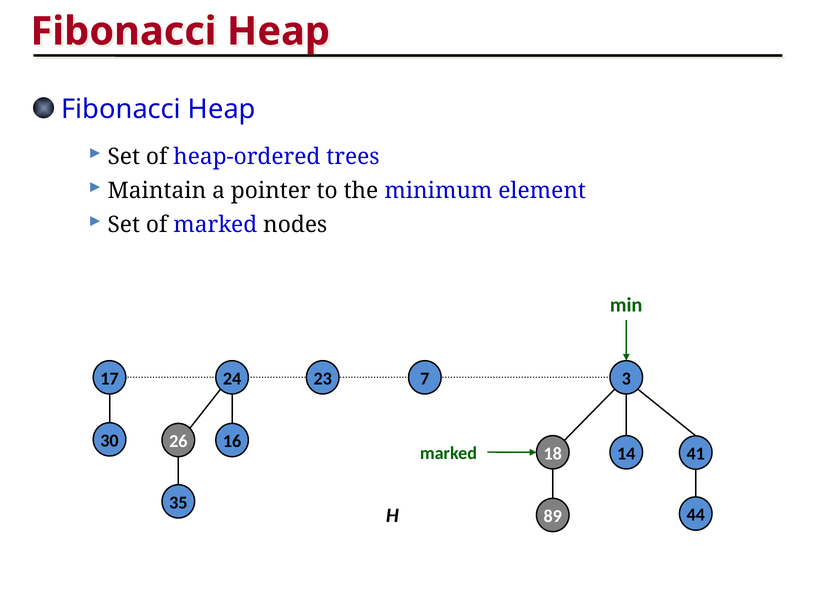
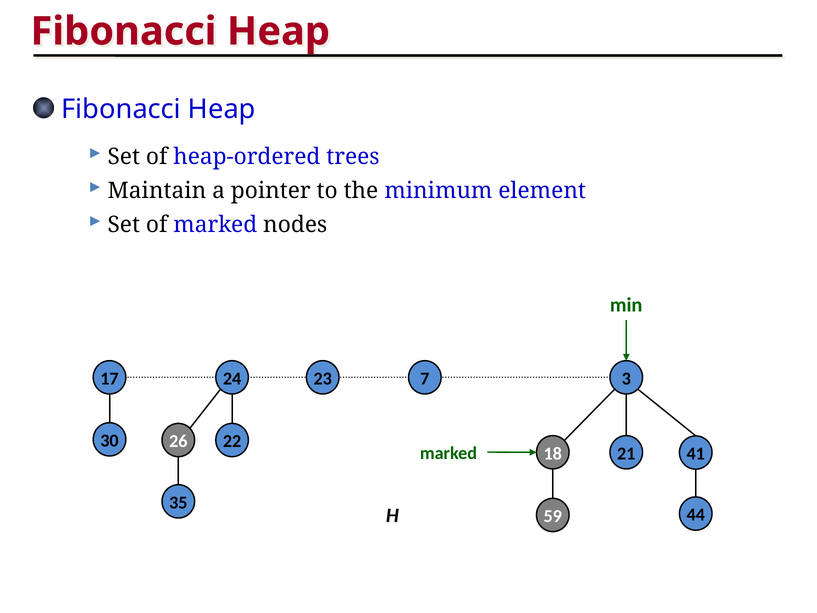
16: 16 -> 22
14: 14 -> 21
89: 89 -> 59
